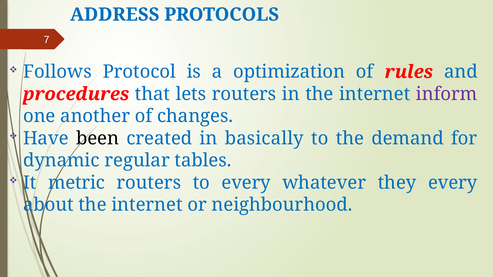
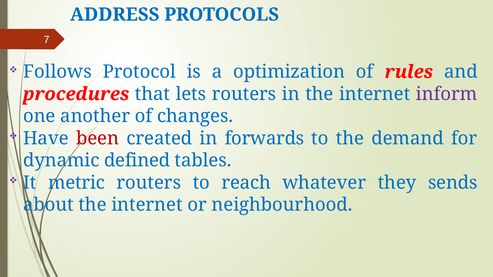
been colour: black -> red
basically: basically -> forwards
regular: regular -> defined
to every: every -> reach
they every: every -> sends
